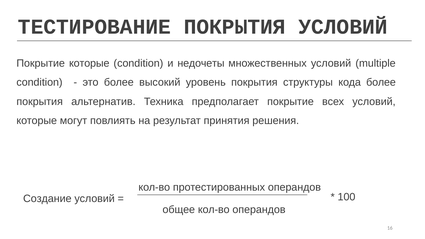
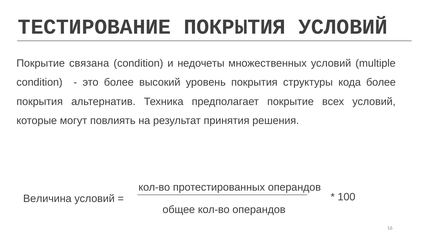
Покрытие которые: которые -> связана
Создание: Создание -> Величина
